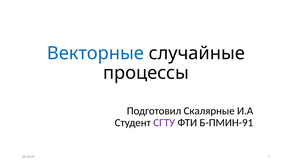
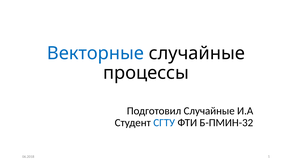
Подготовил Скалярные: Скалярные -> Случайные
СГТУ colour: purple -> blue
Б-ПМИН-91: Б-ПМИН-91 -> Б-ПМИН-32
